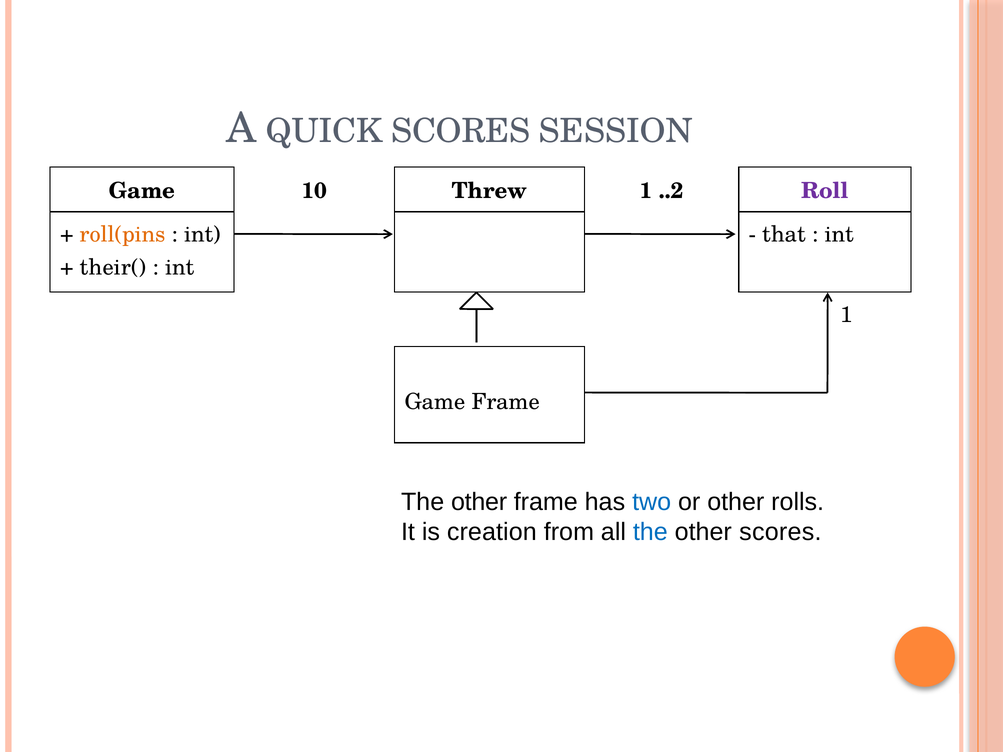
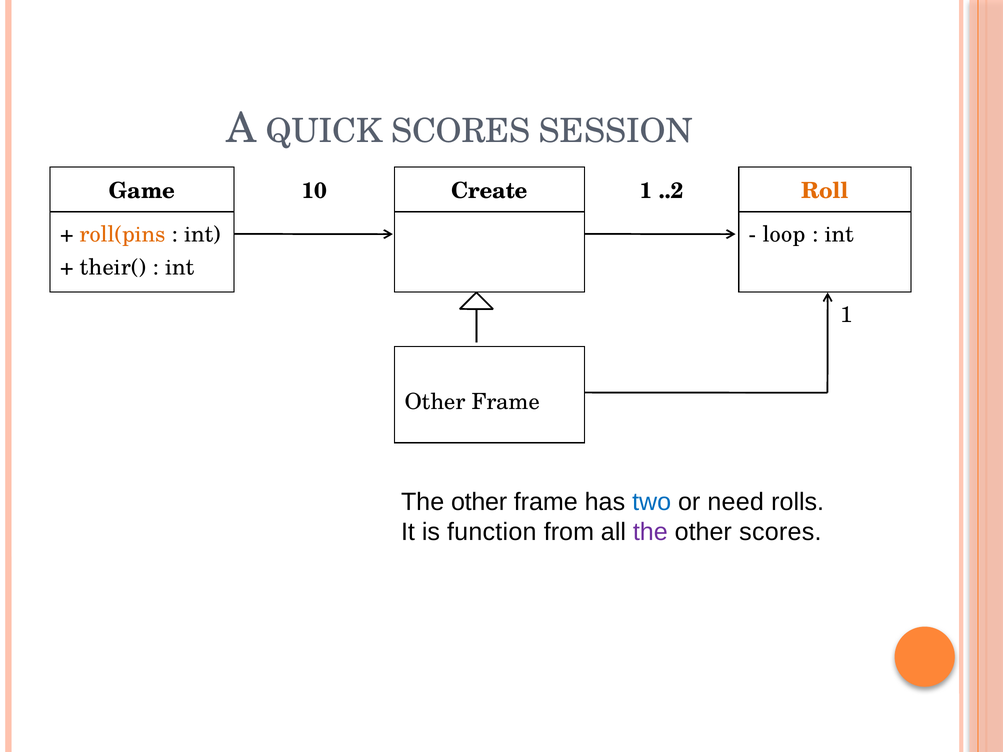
Threw: Threw -> Create
Roll colour: purple -> orange
that: that -> loop
Game at (435, 402): Game -> Other
or other: other -> need
creation: creation -> function
the at (650, 532) colour: blue -> purple
